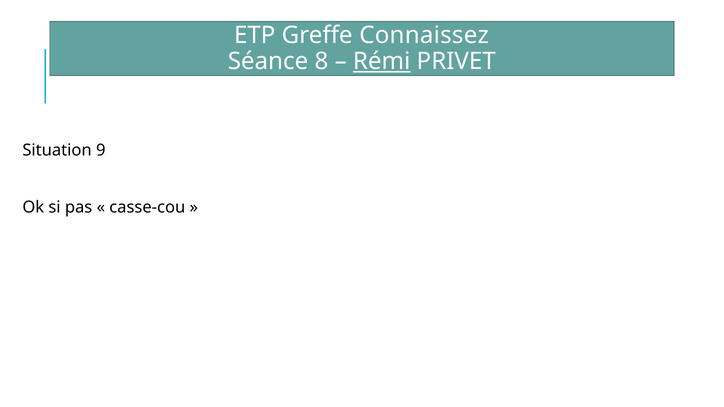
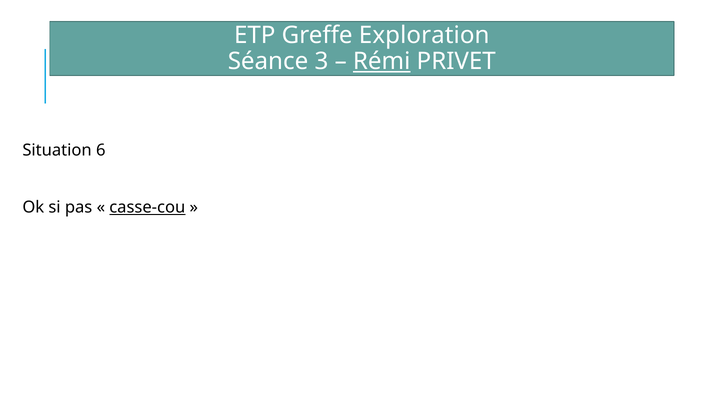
Connaissez: Connaissez -> Exploration
8: 8 -> 3
9: 9 -> 6
casse-cou underline: none -> present
